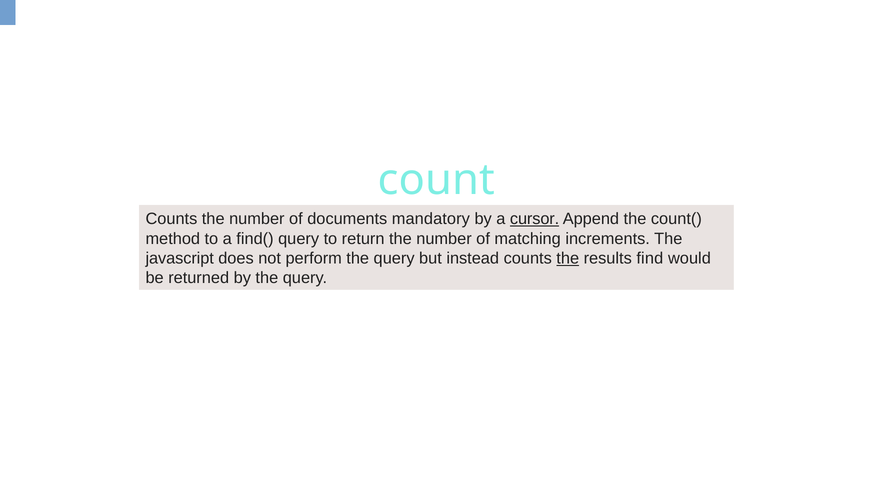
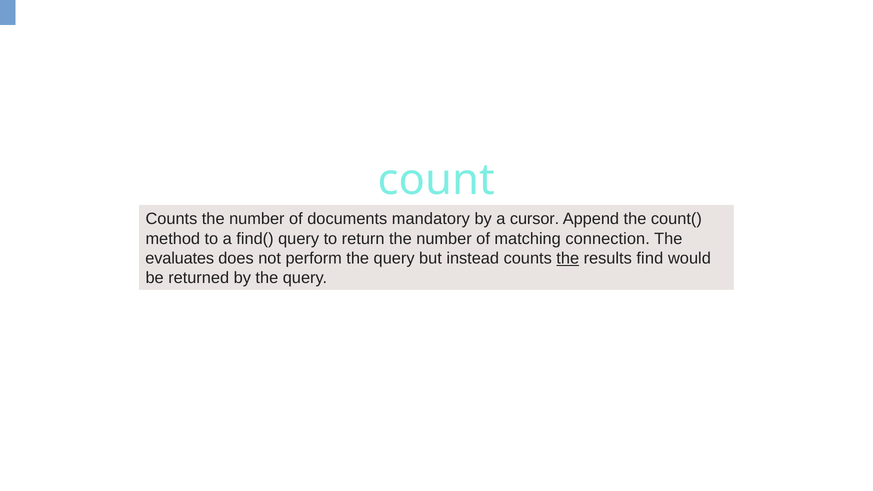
cursor underline: present -> none
increments: increments -> connection
javascript: javascript -> evaluates
